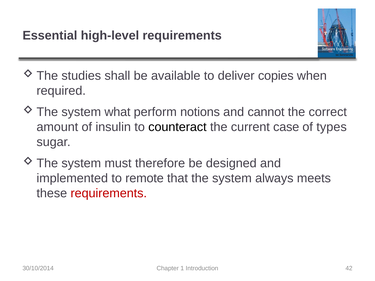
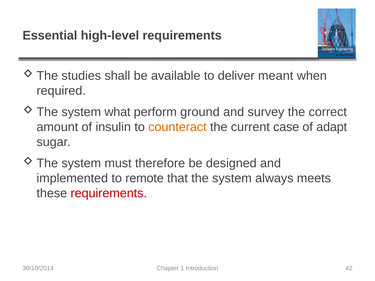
copies: copies -> meant
notions: notions -> ground
cannot: cannot -> survey
counteract colour: black -> orange
types: types -> adapt
